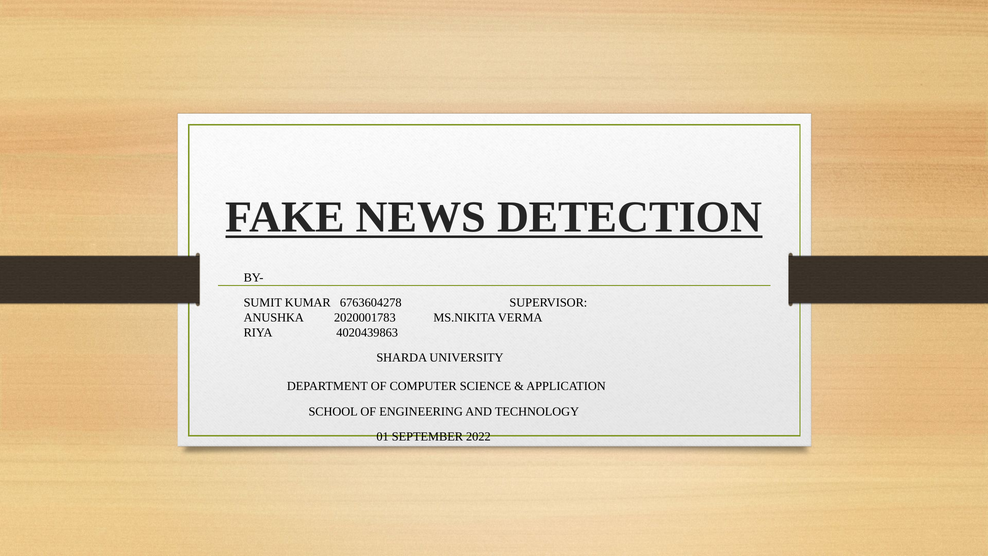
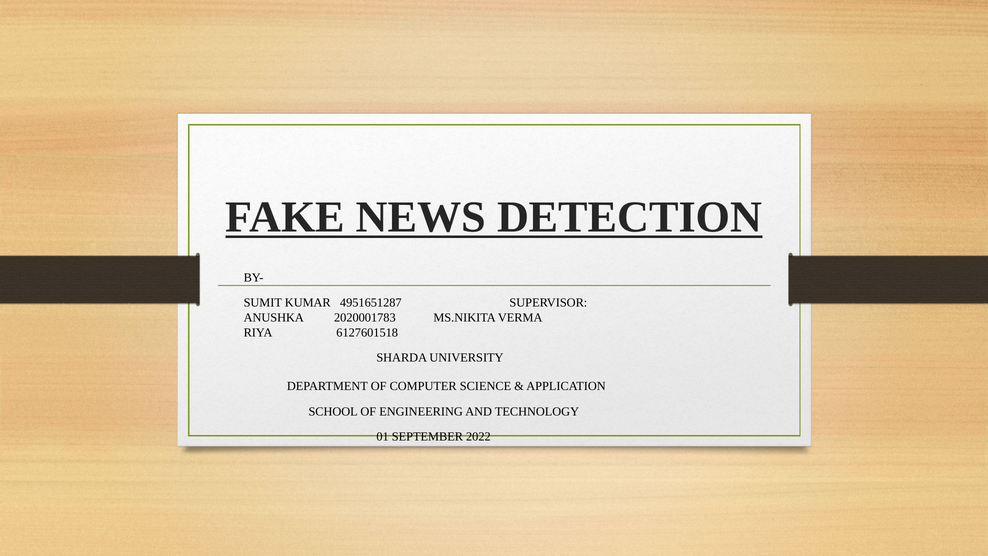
6763604278: 6763604278 -> 4951651287
4020439863: 4020439863 -> 6127601518
